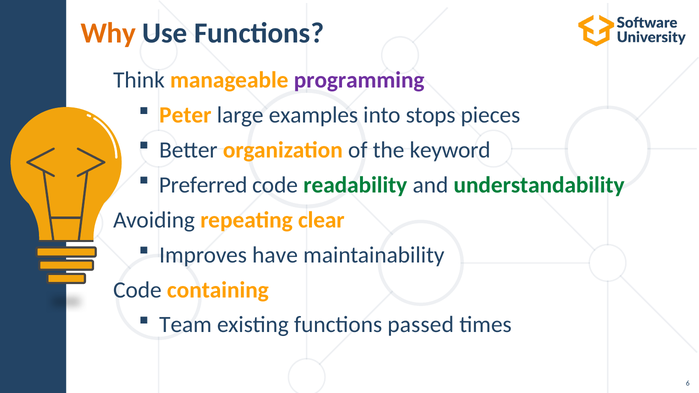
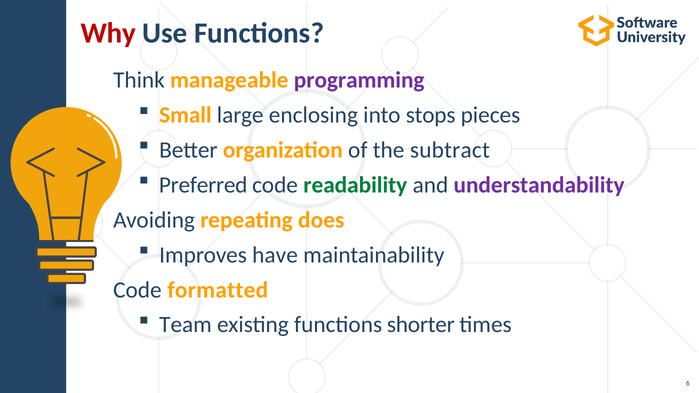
Why colour: orange -> red
Peter: Peter -> Small
examples: examples -> enclosing
keyword: keyword -> subtract
understandability colour: green -> purple
clear: clear -> does
containing: containing -> formatted
passed: passed -> shorter
